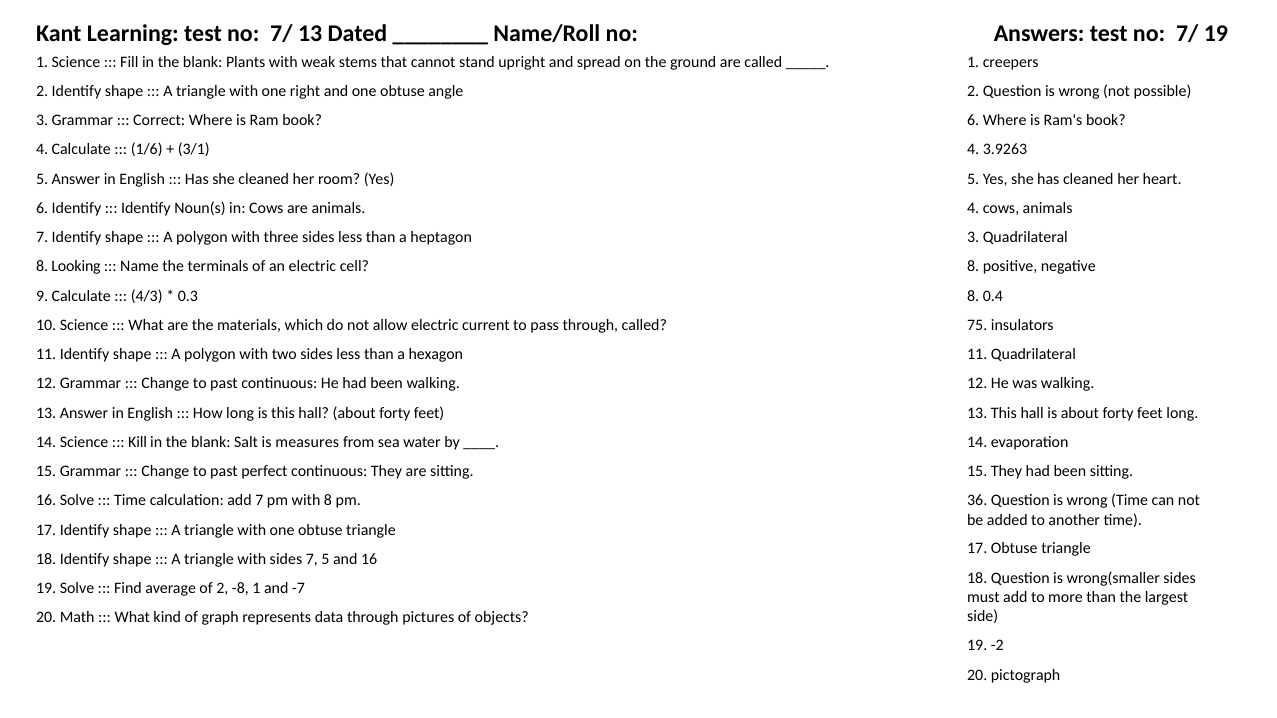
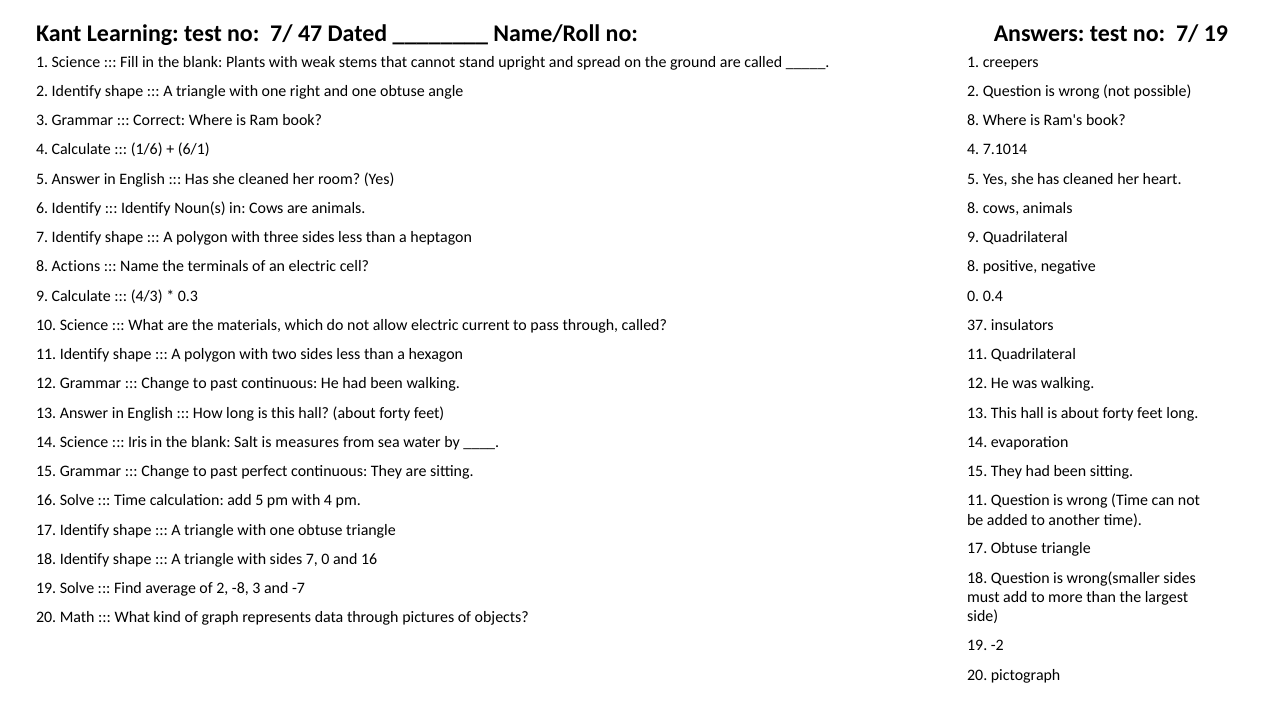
7/ 13: 13 -> 47
book 6: 6 -> 8
3/1: 3/1 -> 6/1
3.9263: 3.9263 -> 7.1014
animals 4: 4 -> 8
heptagon 3: 3 -> 9
Looking: Looking -> Actions
0.3 8: 8 -> 0
75: 75 -> 37
Kill: Kill -> Iris
add 7: 7 -> 5
with 8: 8 -> 4
pm 36: 36 -> 11
7 5: 5 -> 0
-8 1: 1 -> 3
